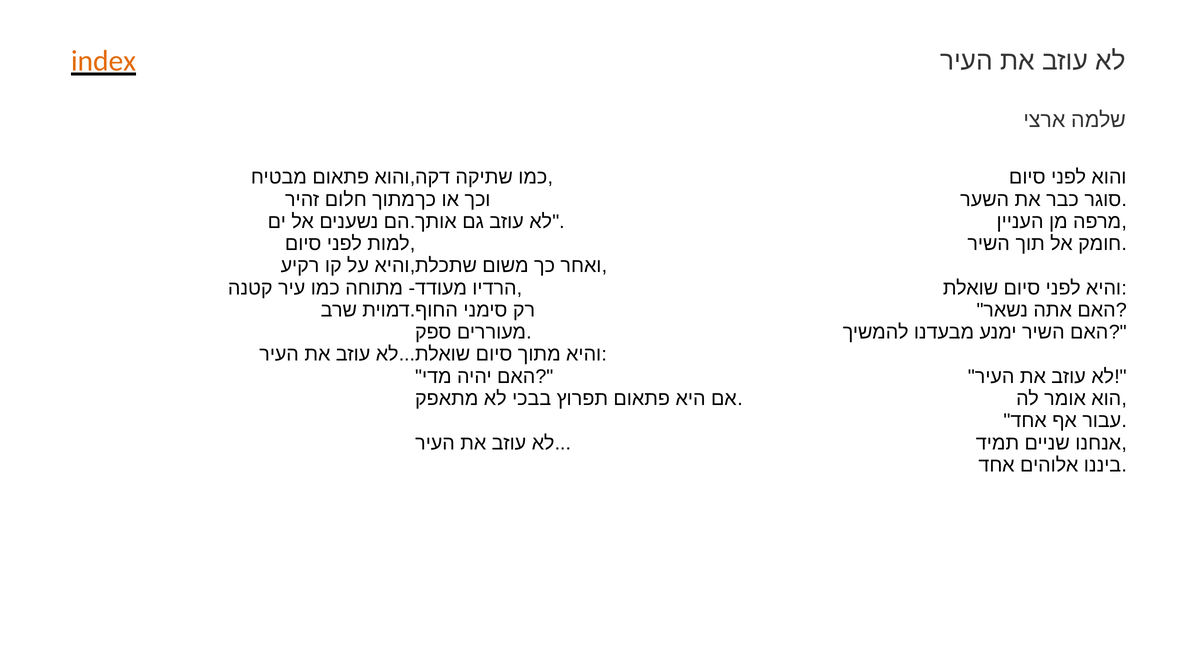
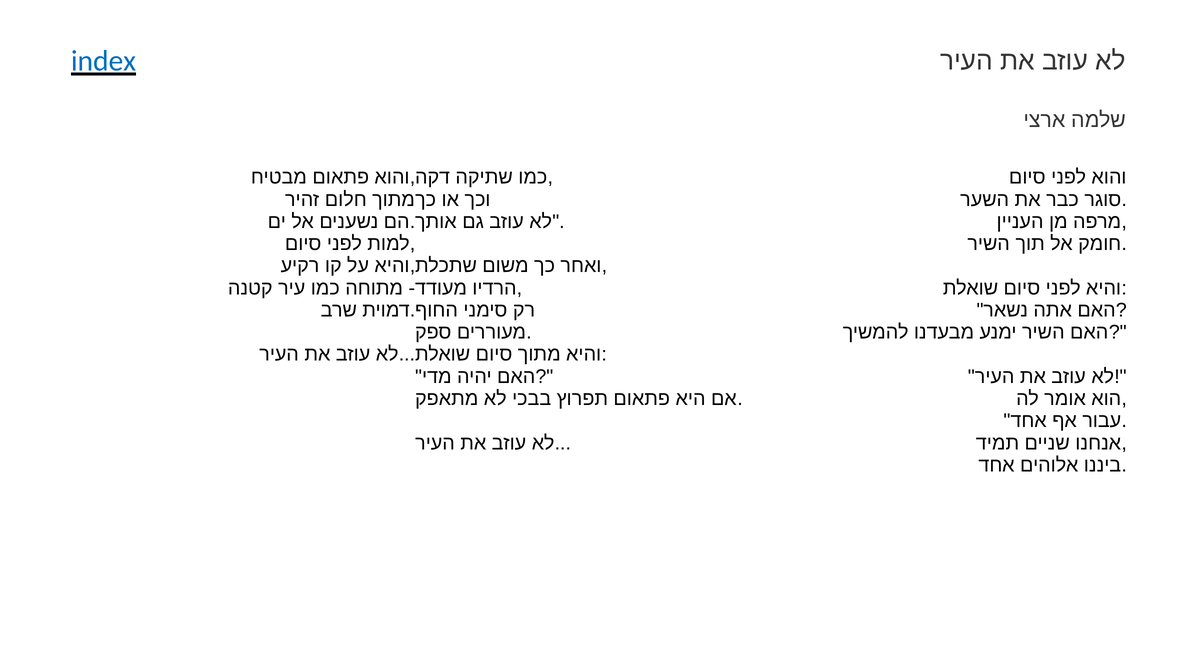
index colour: orange -> blue
